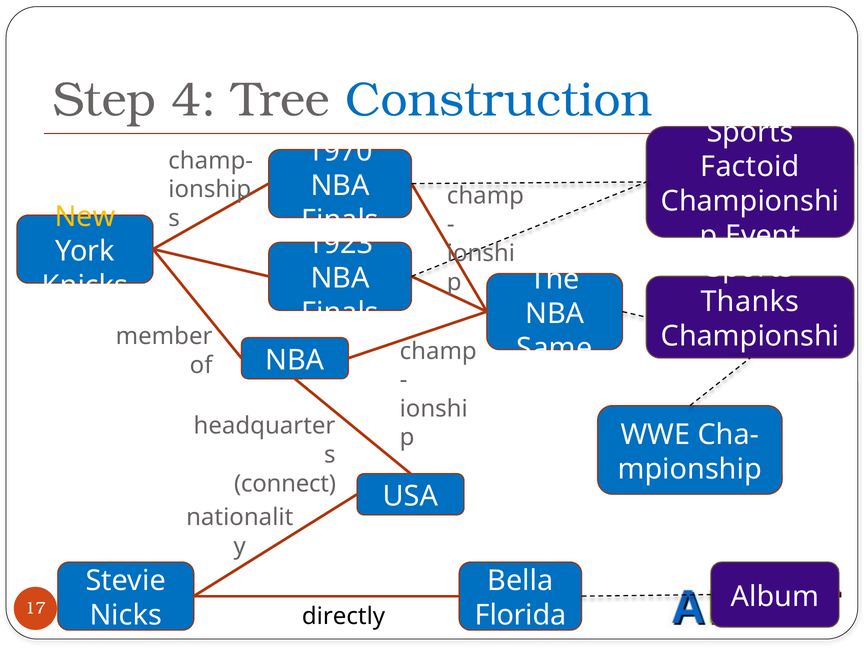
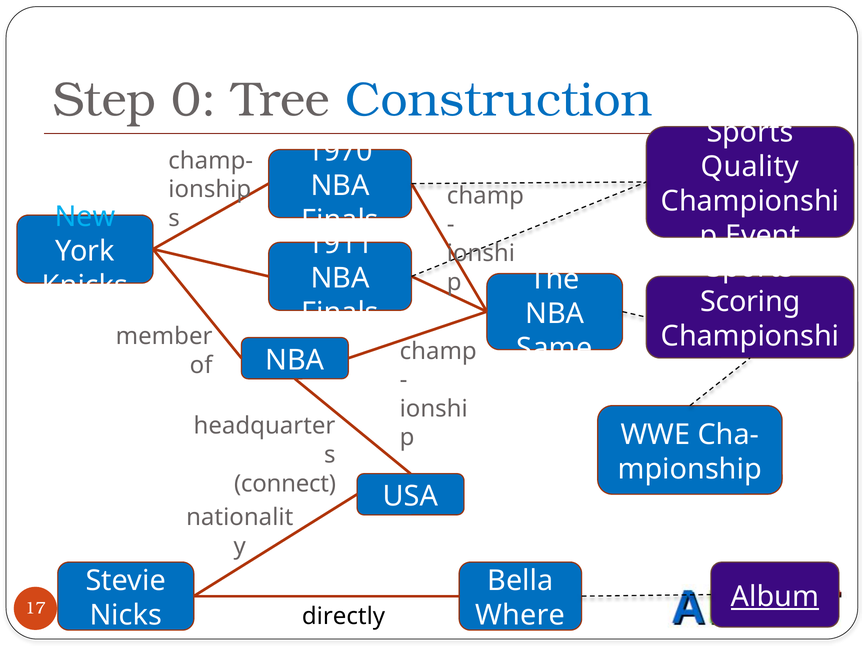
4: 4 -> 0
Factoid: Factoid -> Quality
New colour: yellow -> light blue
1923: 1923 -> 1911
Thanks: Thanks -> Scoring
Album underline: none -> present
Florida: Florida -> Where
